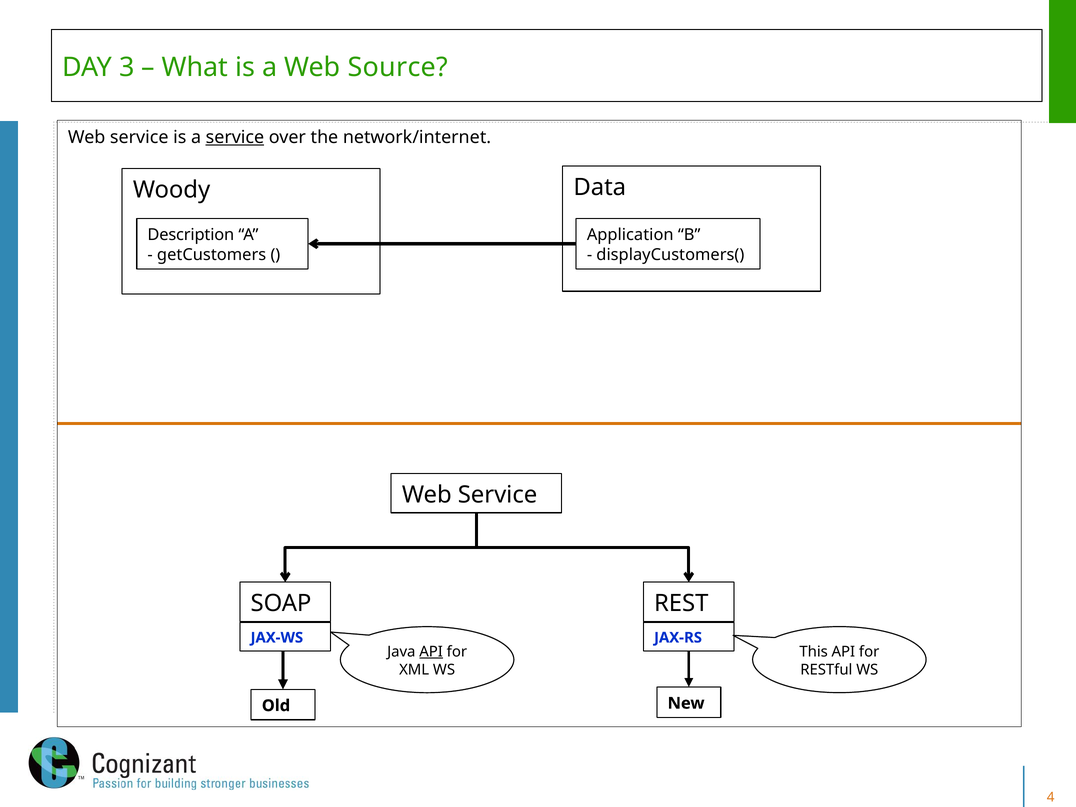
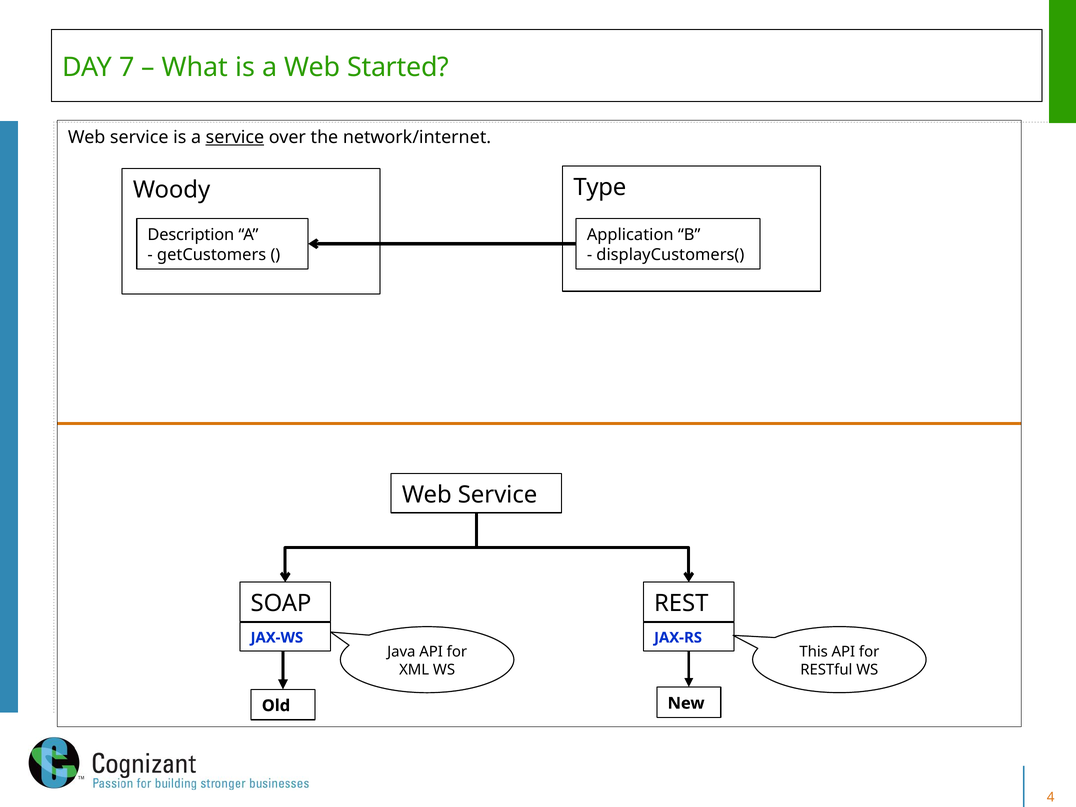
3: 3 -> 7
Source: Source -> Started
Data: Data -> Type
API at (431, 652) underline: present -> none
